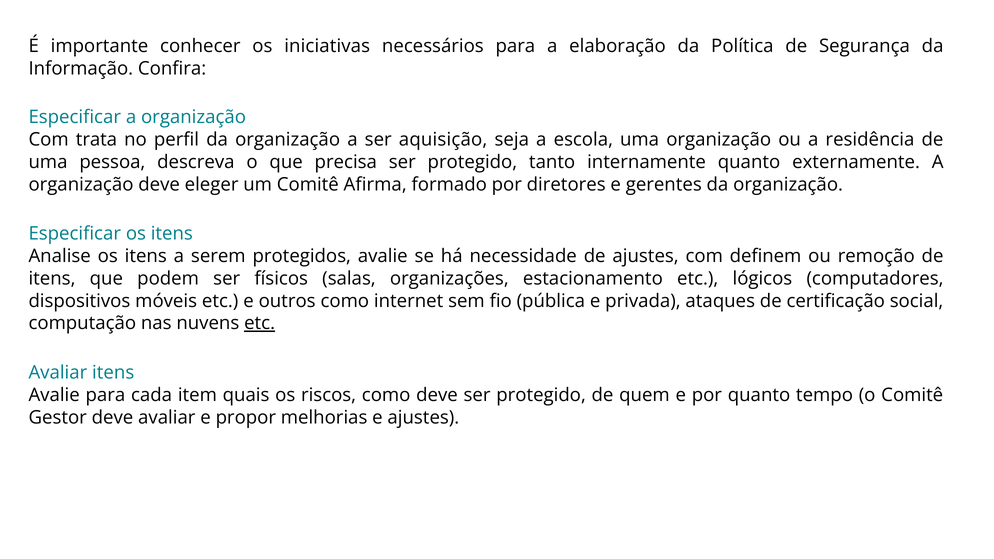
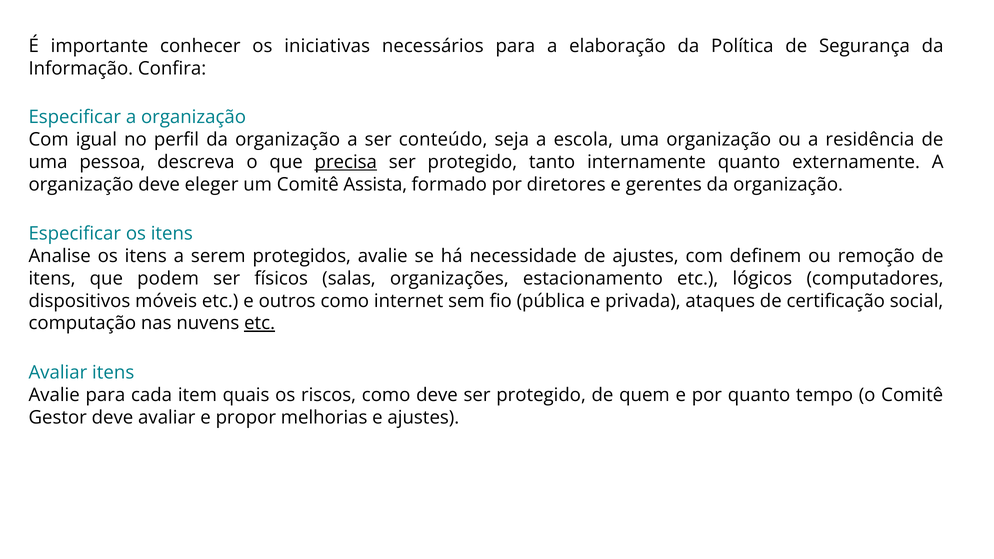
trata: trata -> igual
aquisição: aquisição -> conteúdo
precisa underline: none -> present
Afirma: Afirma -> Assista
